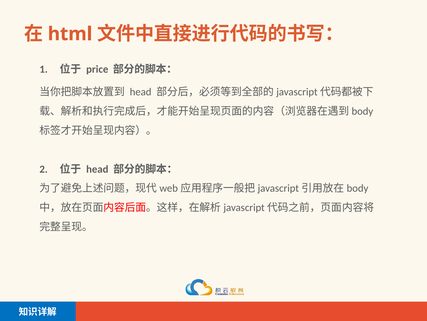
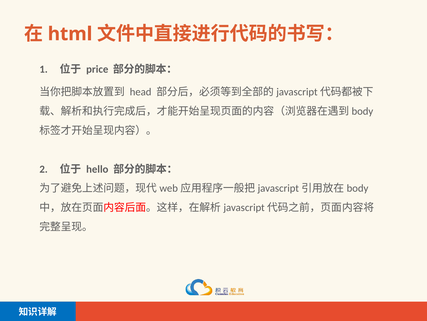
head at (97, 169): head -> hello
